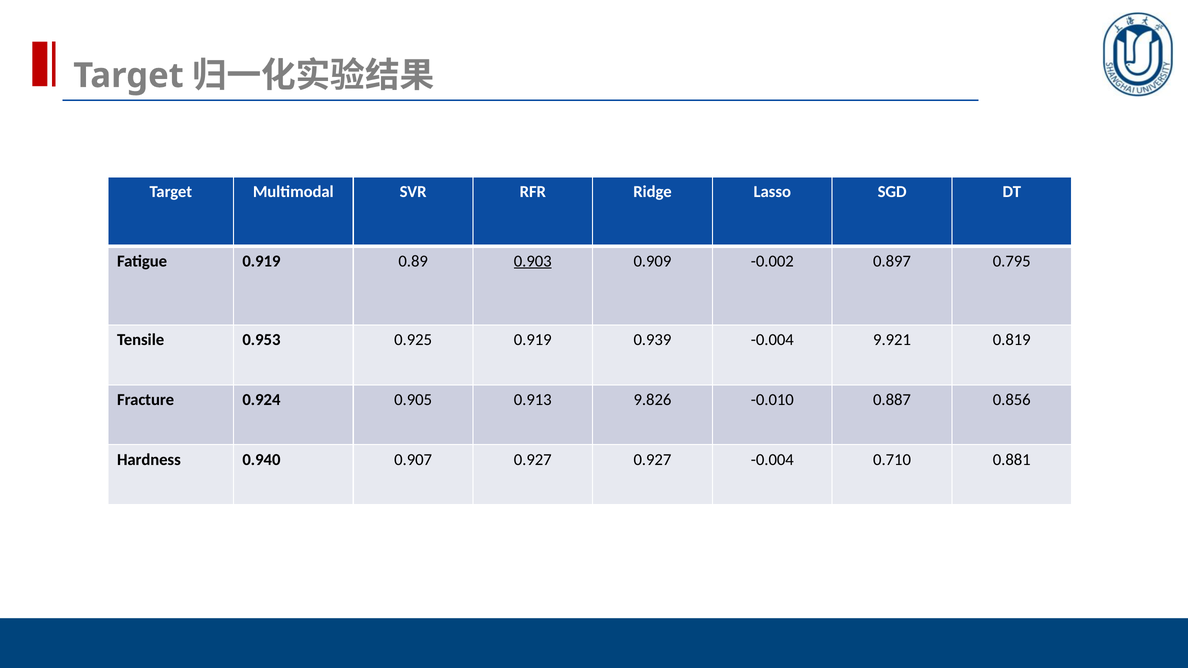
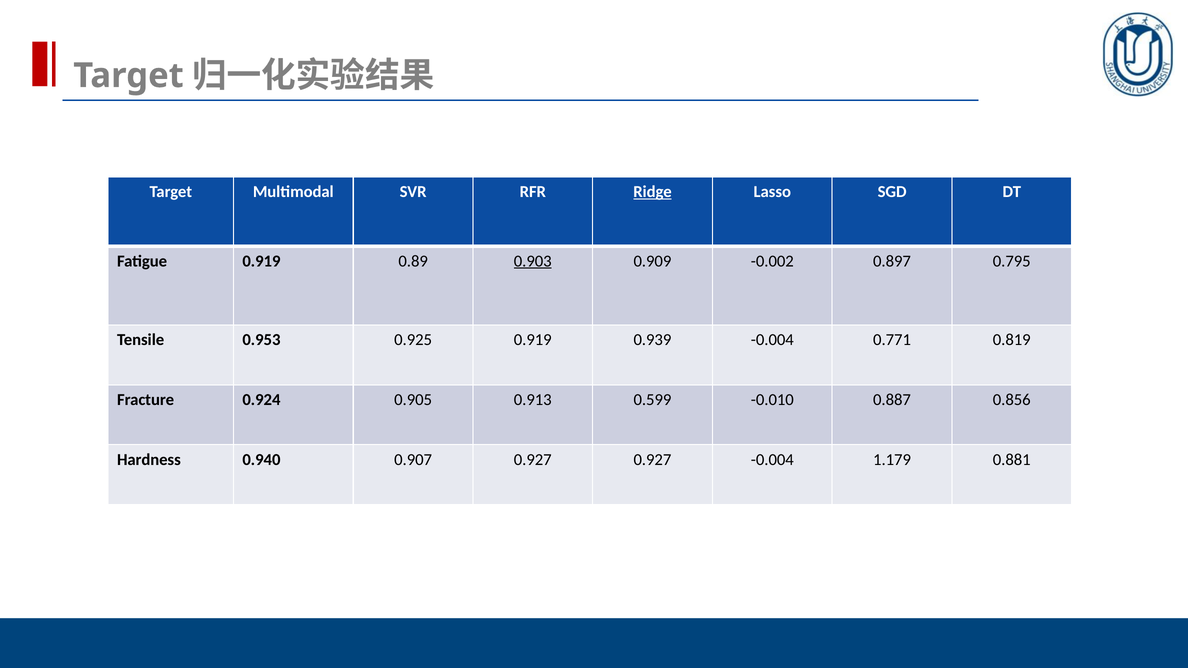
Ridge underline: none -> present
9.921: 9.921 -> 0.771
9.826: 9.826 -> 0.599
0.710: 0.710 -> 1.179
